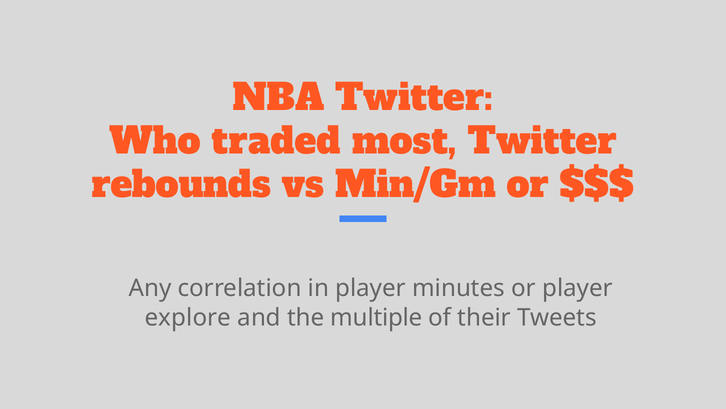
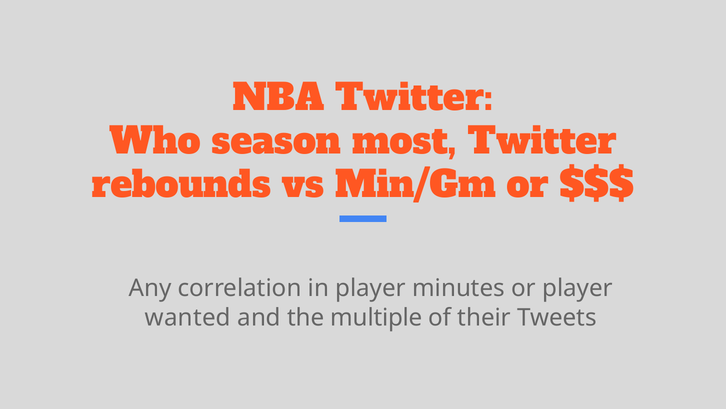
traded: traded -> season
explore: explore -> wanted
